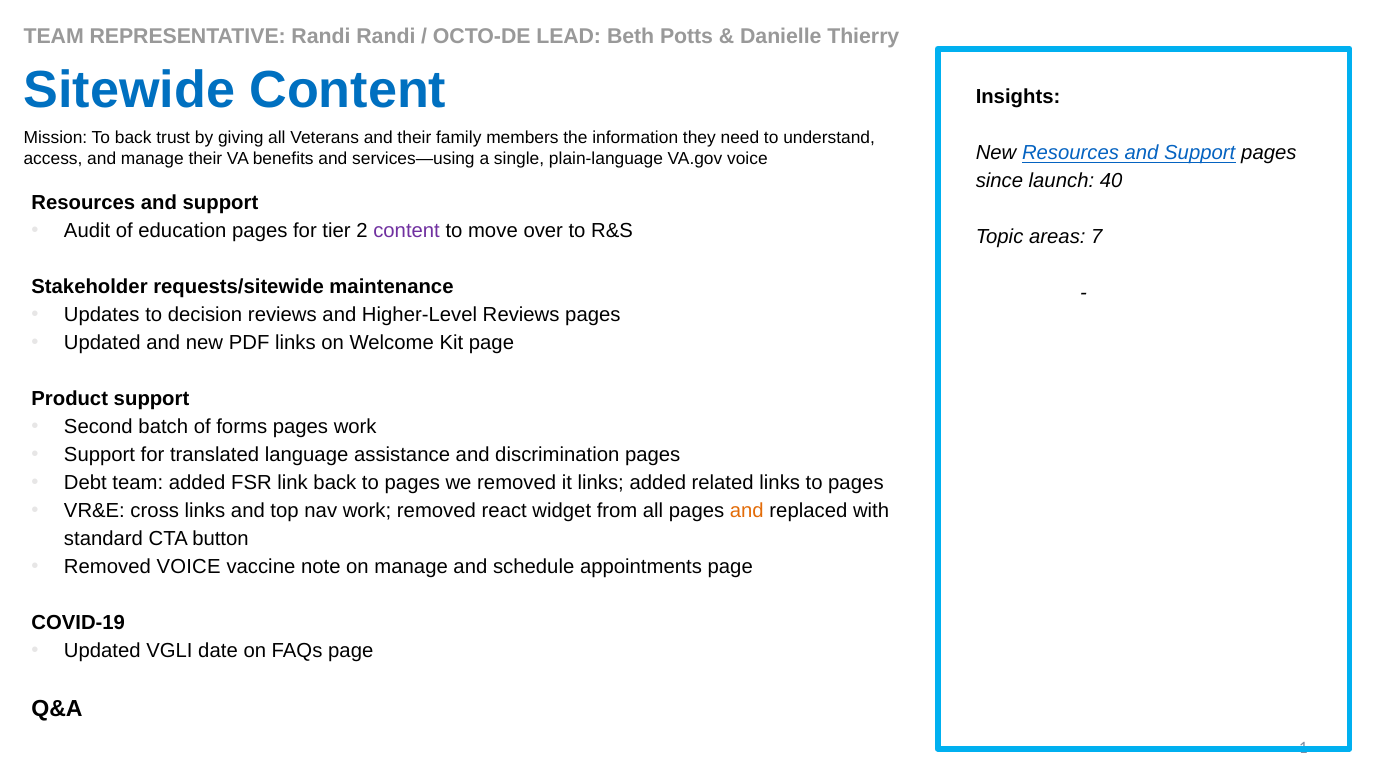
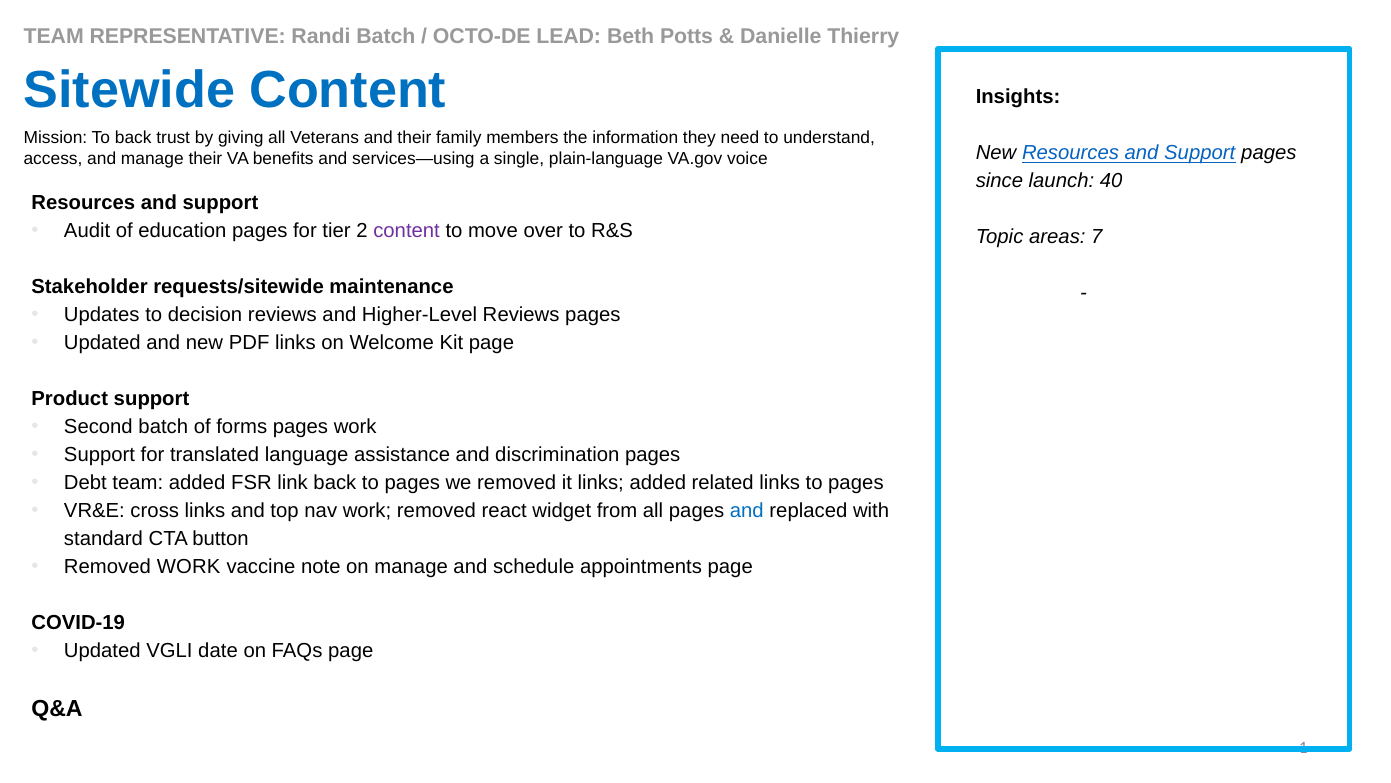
Randi Randi: Randi -> Batch
and at (747, 510) colour: orange -> blue
Removed VOICE: VOICE -> WORK
